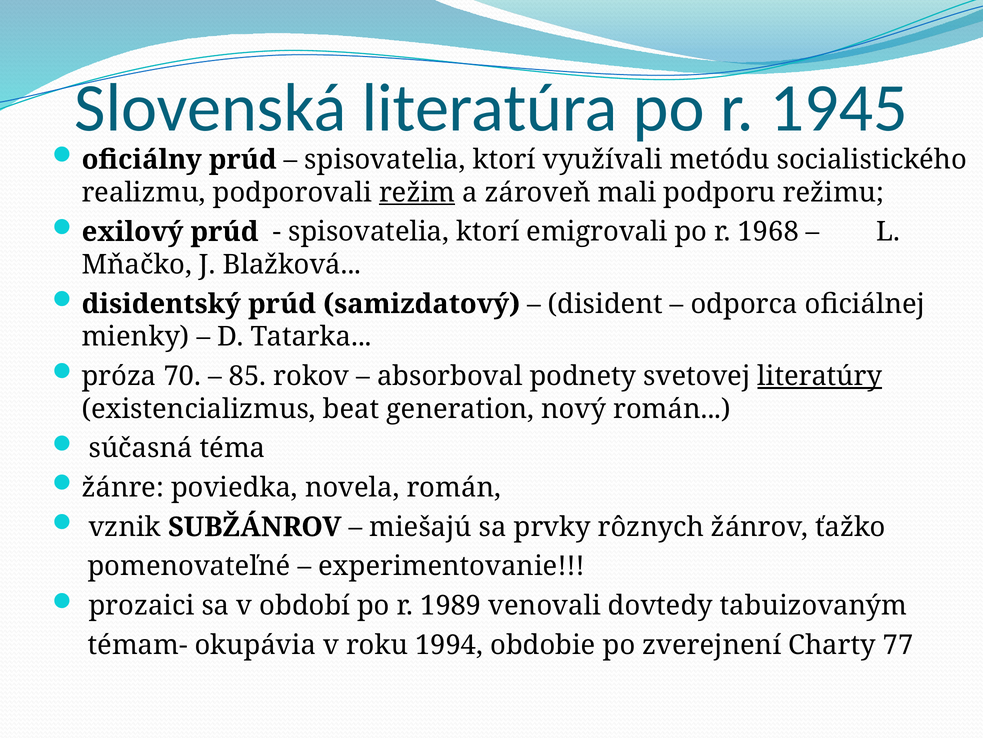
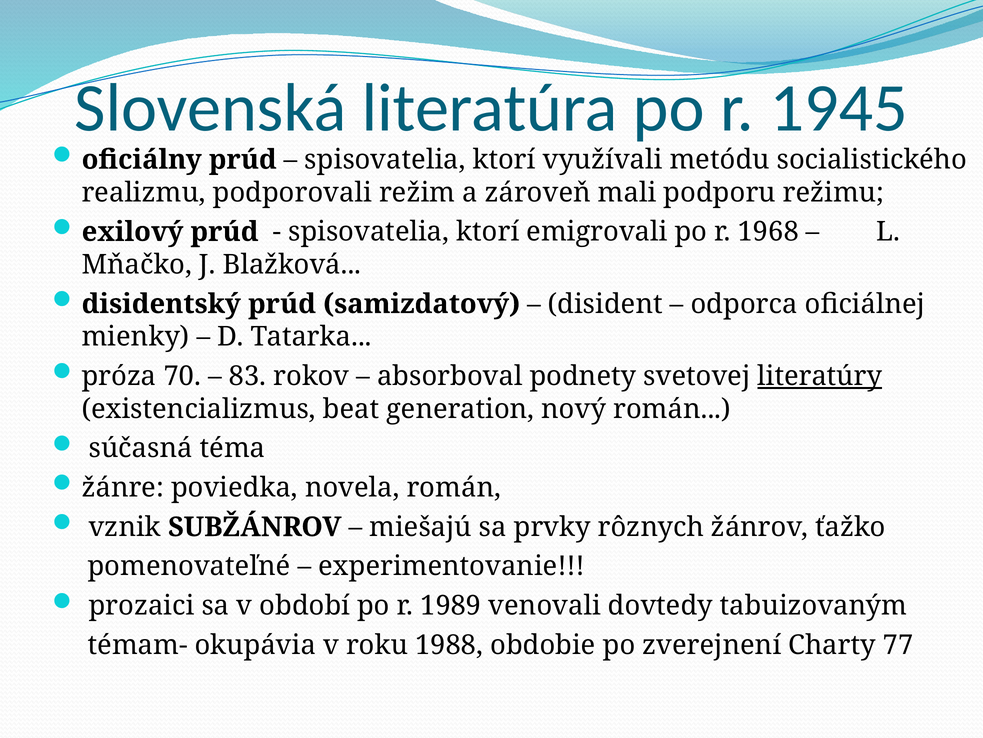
režim underline: present -> none
85: 85 -> 83
1994: 1994 -> 1988
